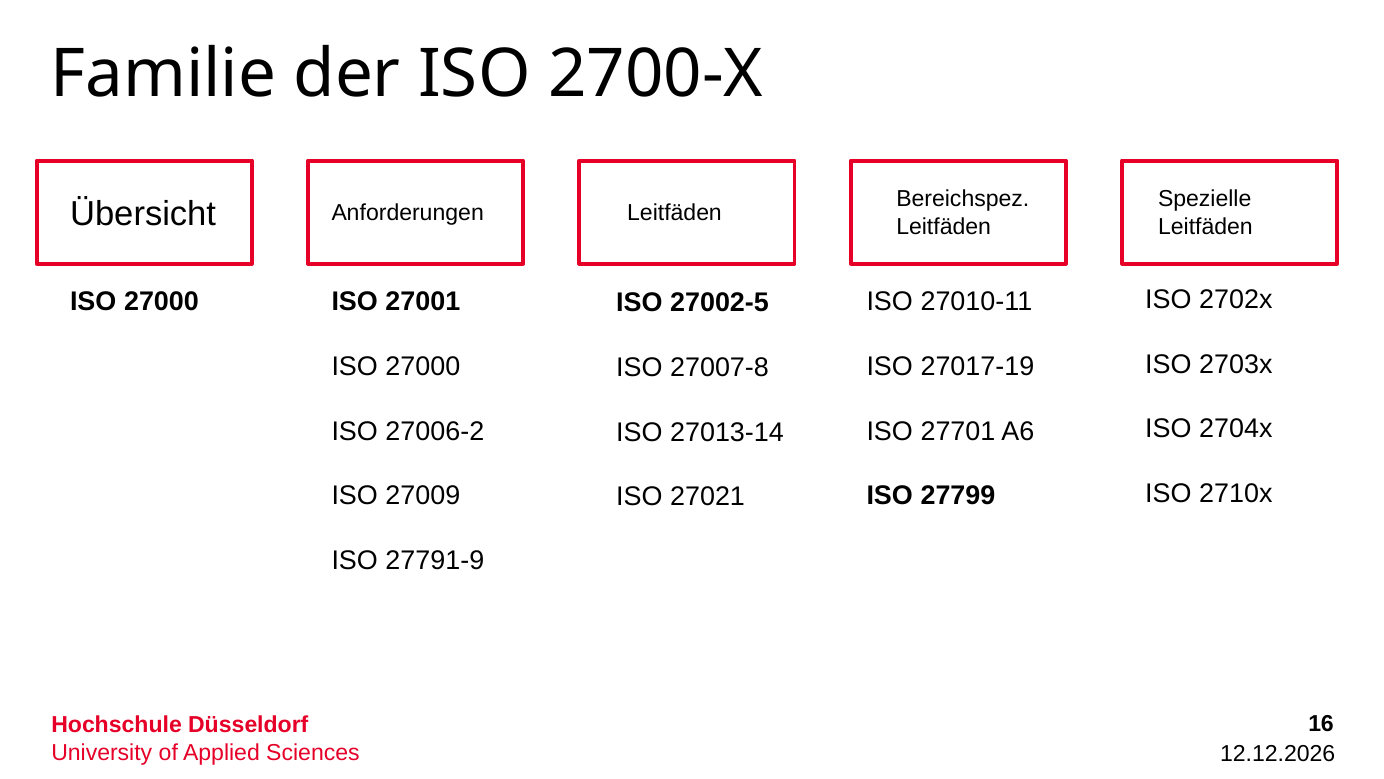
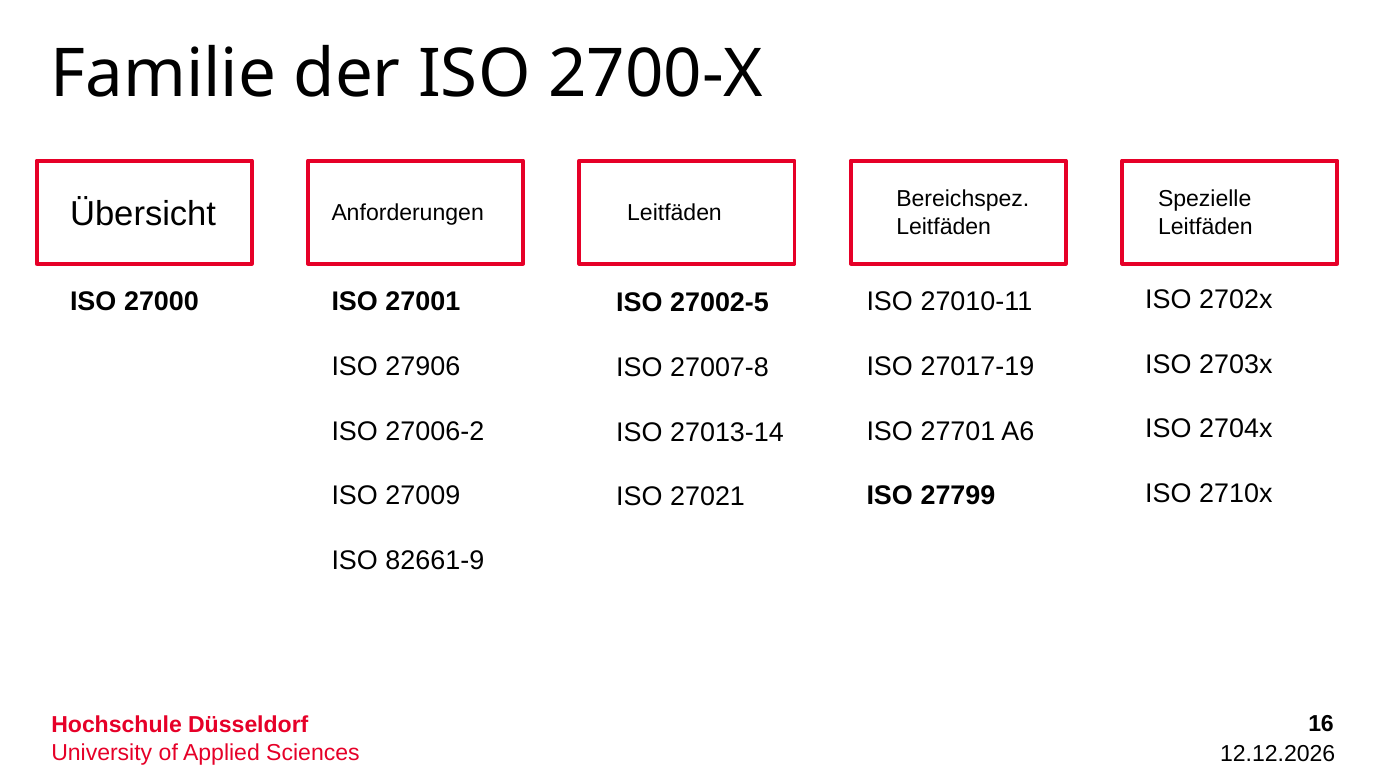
27000 at (423, 366): 27000 -> 27906
27791-9: 27791-9 -> 82661-9
